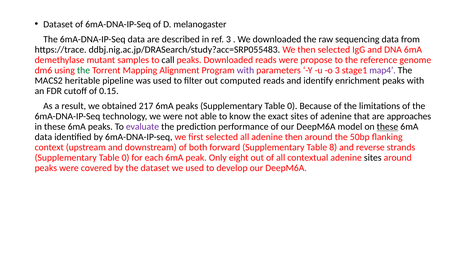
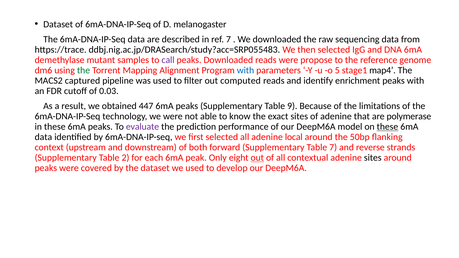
ref 3: 3 -> 7
call colour: black -> purple
with at (245, 70) colour: purple -> blue
o 3: 3 -> 5
map4 colour: purple -> black
heritable: heritable -> captured
0.15: 0.15 -> 0.03
217: 217 -> 447
peaks Supplementary Table 0: 0 -> 9
approaches: approaches -> polymerase
adenine then: then -> local
Table 8: 8 -> 7
0 at (125, 158): 0 -> 2
out at (257, 158) underline: none -> present
